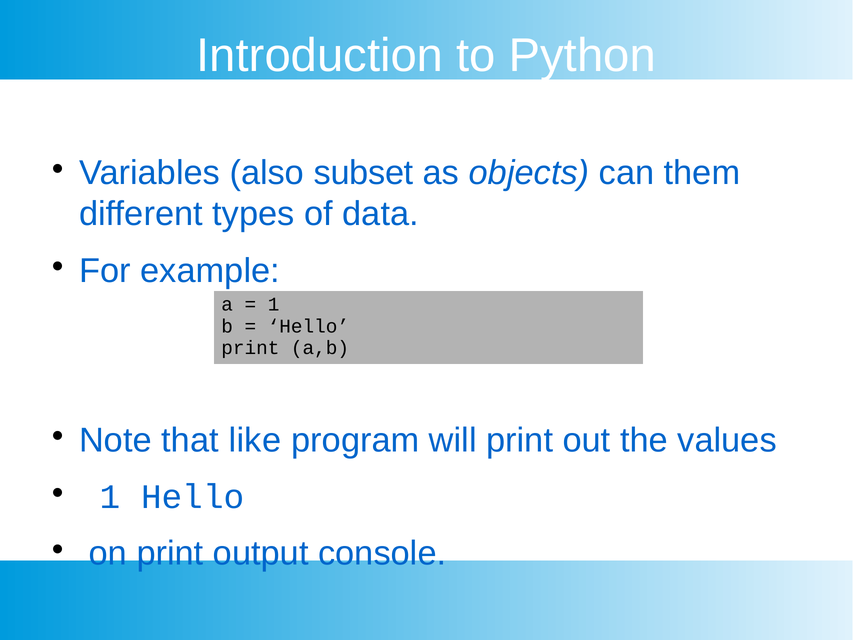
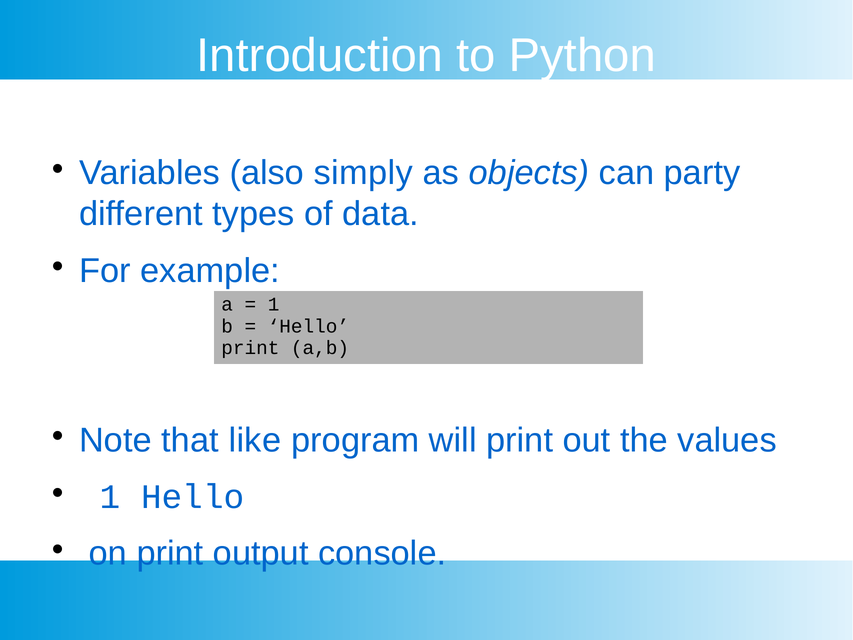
subset: subset -> simply
them: them -> party
